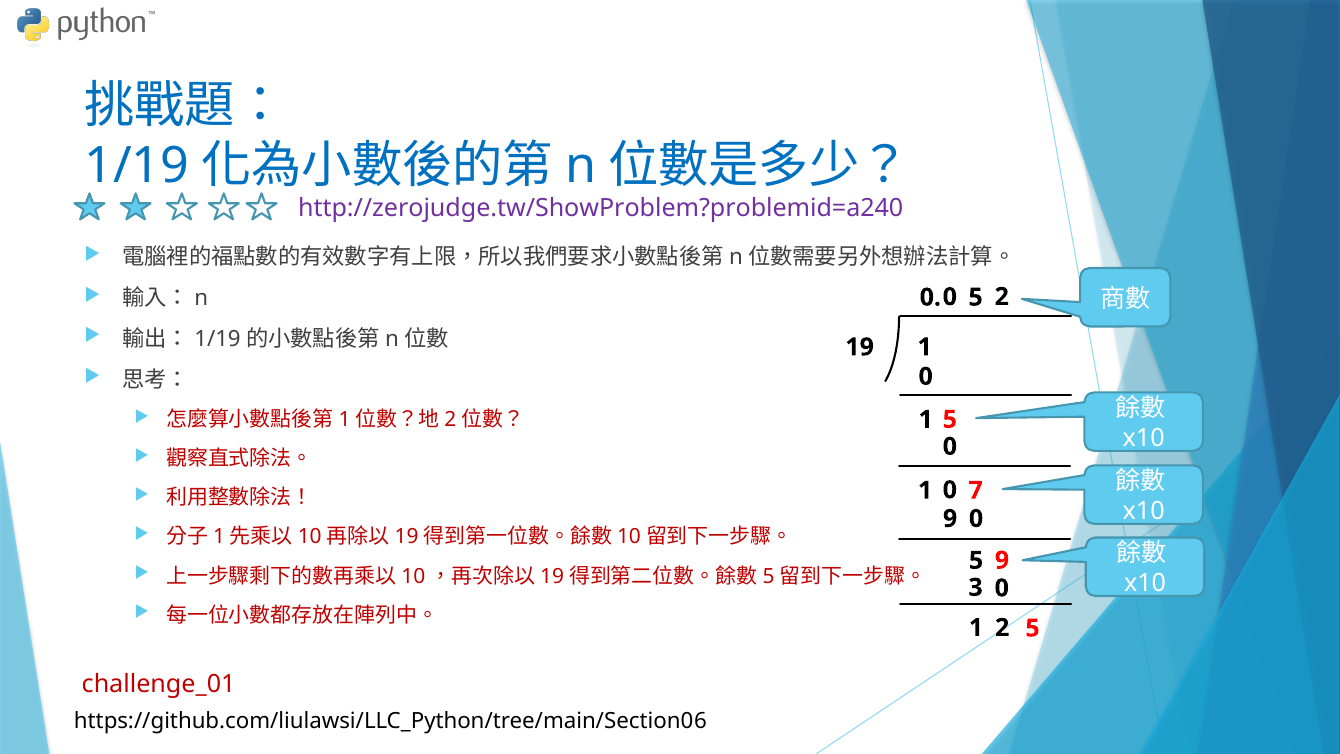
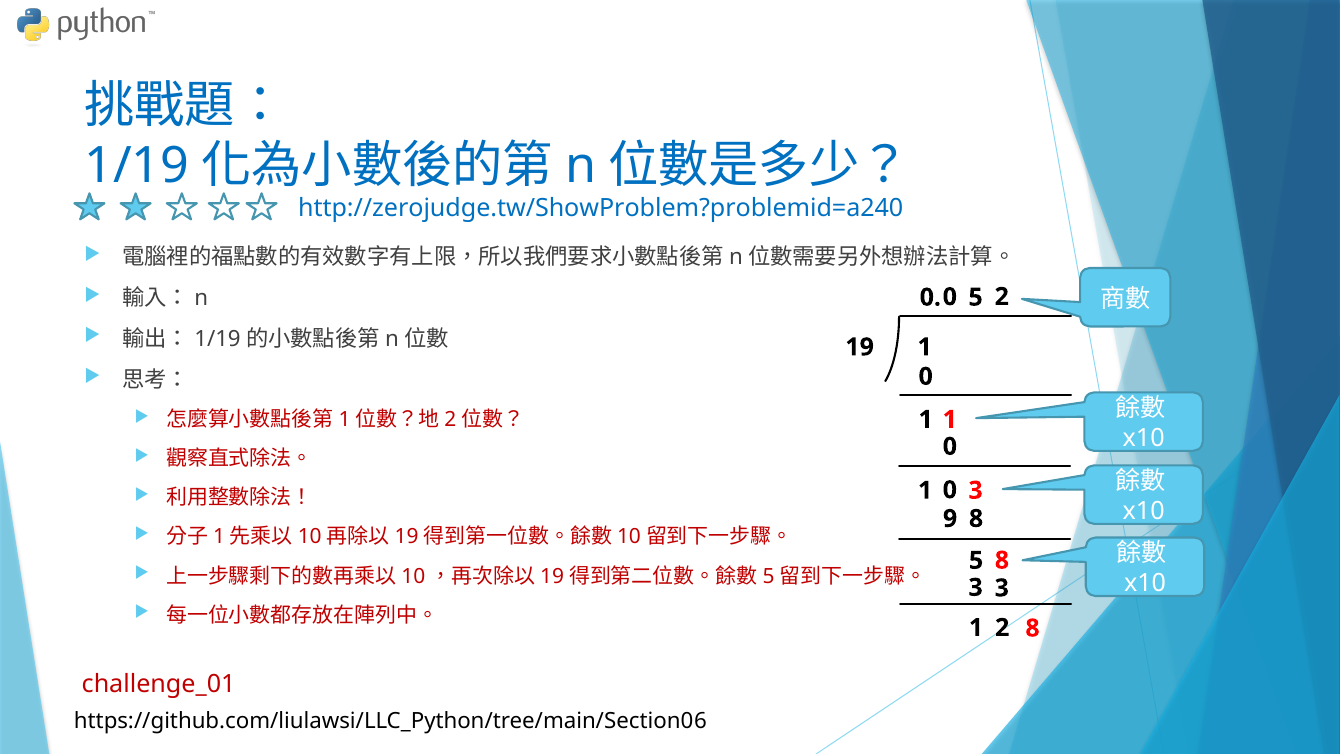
http://zerojudge.tw/ShowProblem?problemid=a240 colour: purple -> blue
1 5: 5 -> 1
1 7: 7 -> 3
9 0: 0 -> 8
9 at (1002, 560): 9 -> 8
3 0: 0 -> 3
2 5: 5 -> 8
